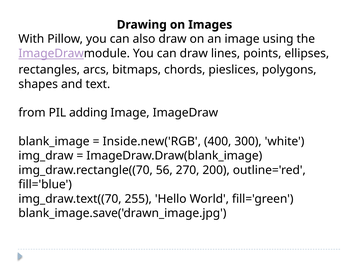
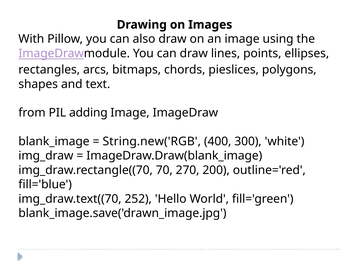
Inside.new('RGB: Inside.new('RGB -> String.new('RGB
56: 56 -> 70
255: 255 -> 252
